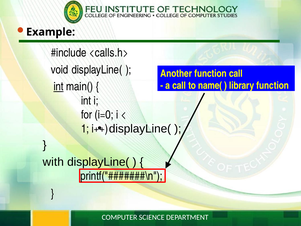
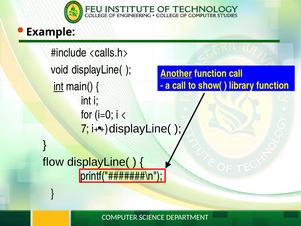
Another underline: none -> present
name(: name( -> show(
1: 1 -> 7
with: with -> flow
